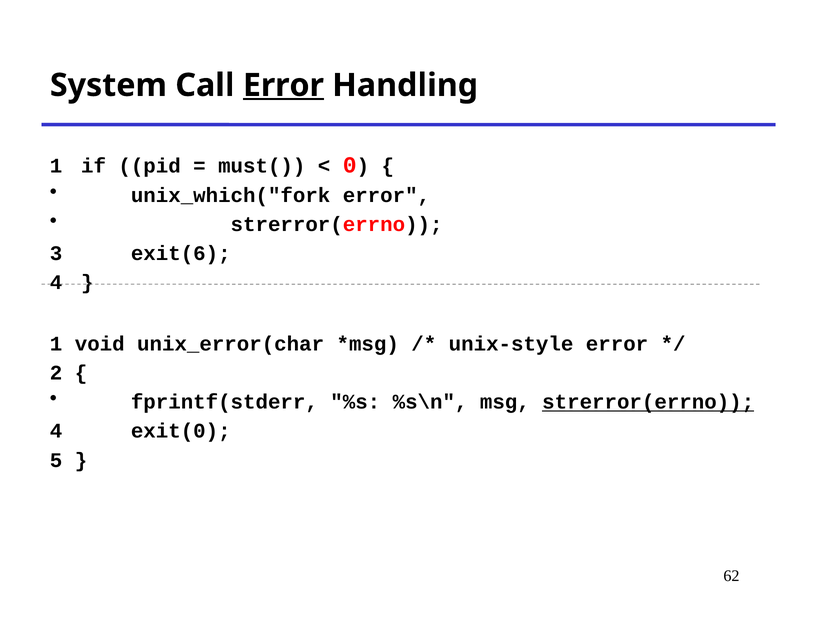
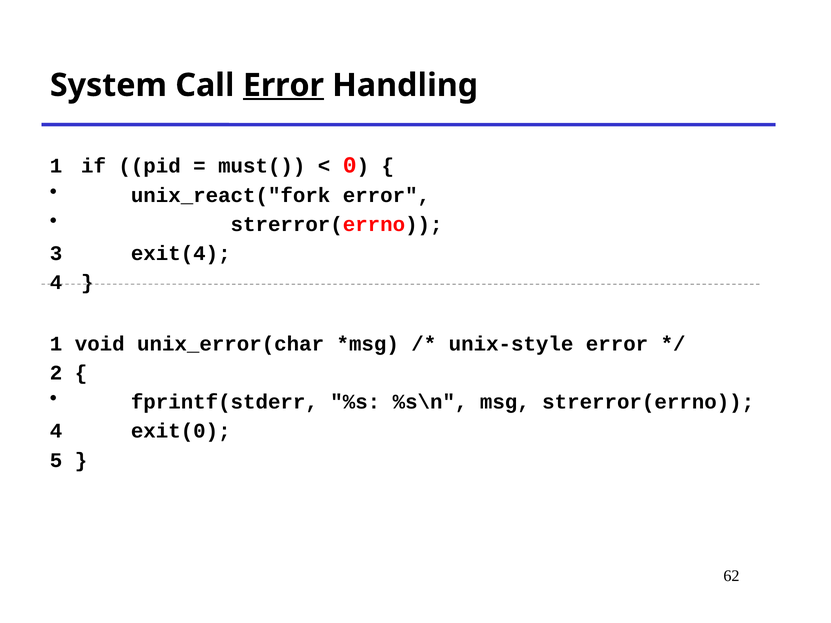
unix_which("fork: unix_which("fork -> unix_react("fork
exit(6: exit(6 -> exit(4
strerror(errno at (648, 402) underline: present -> none
